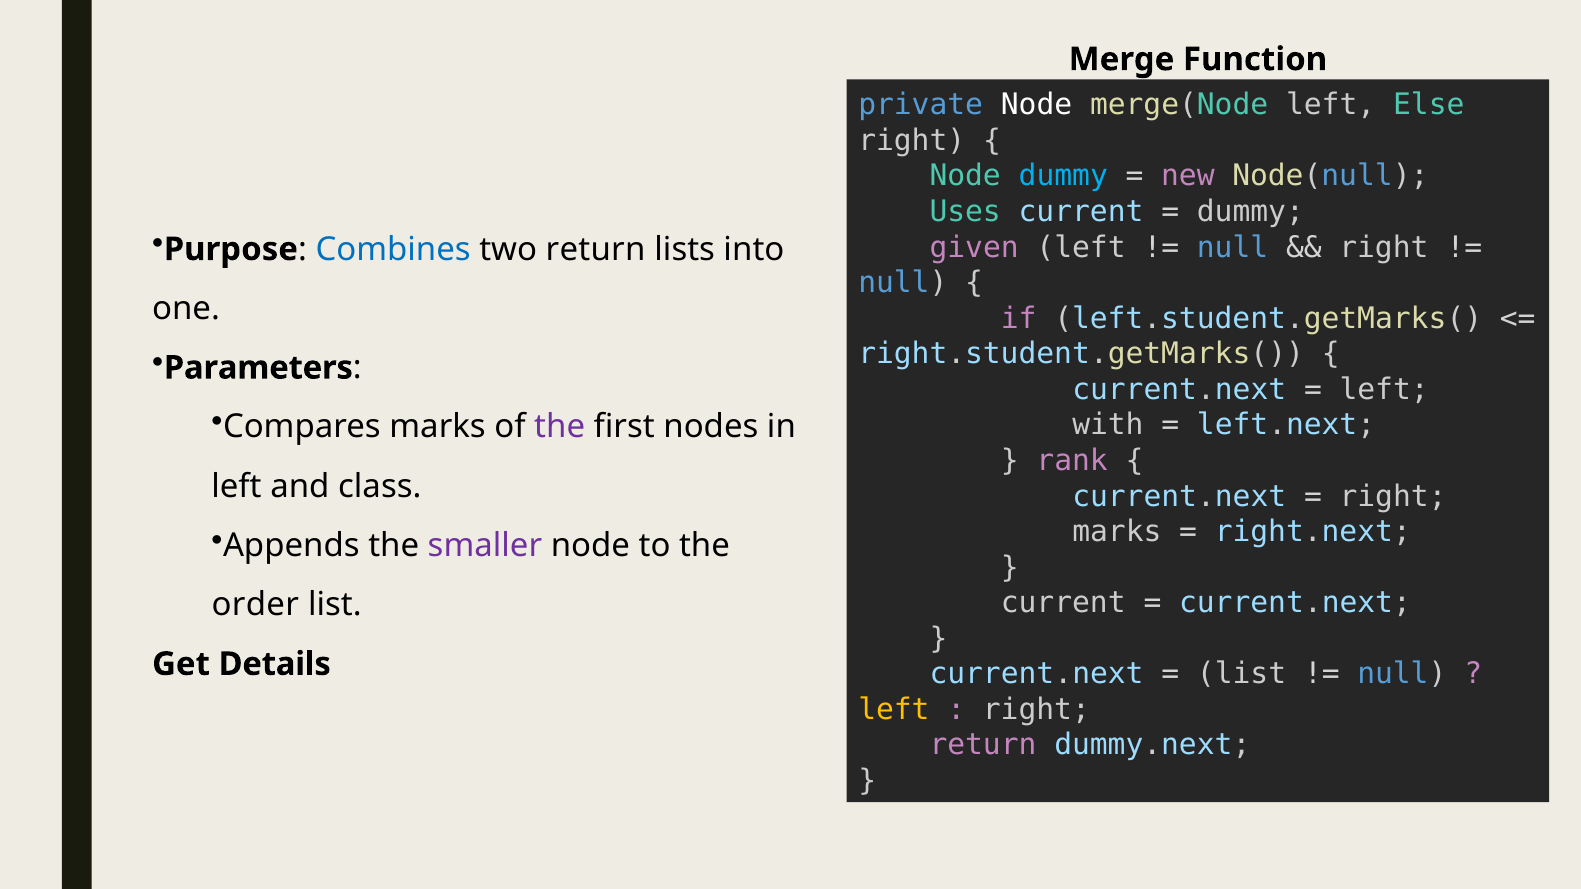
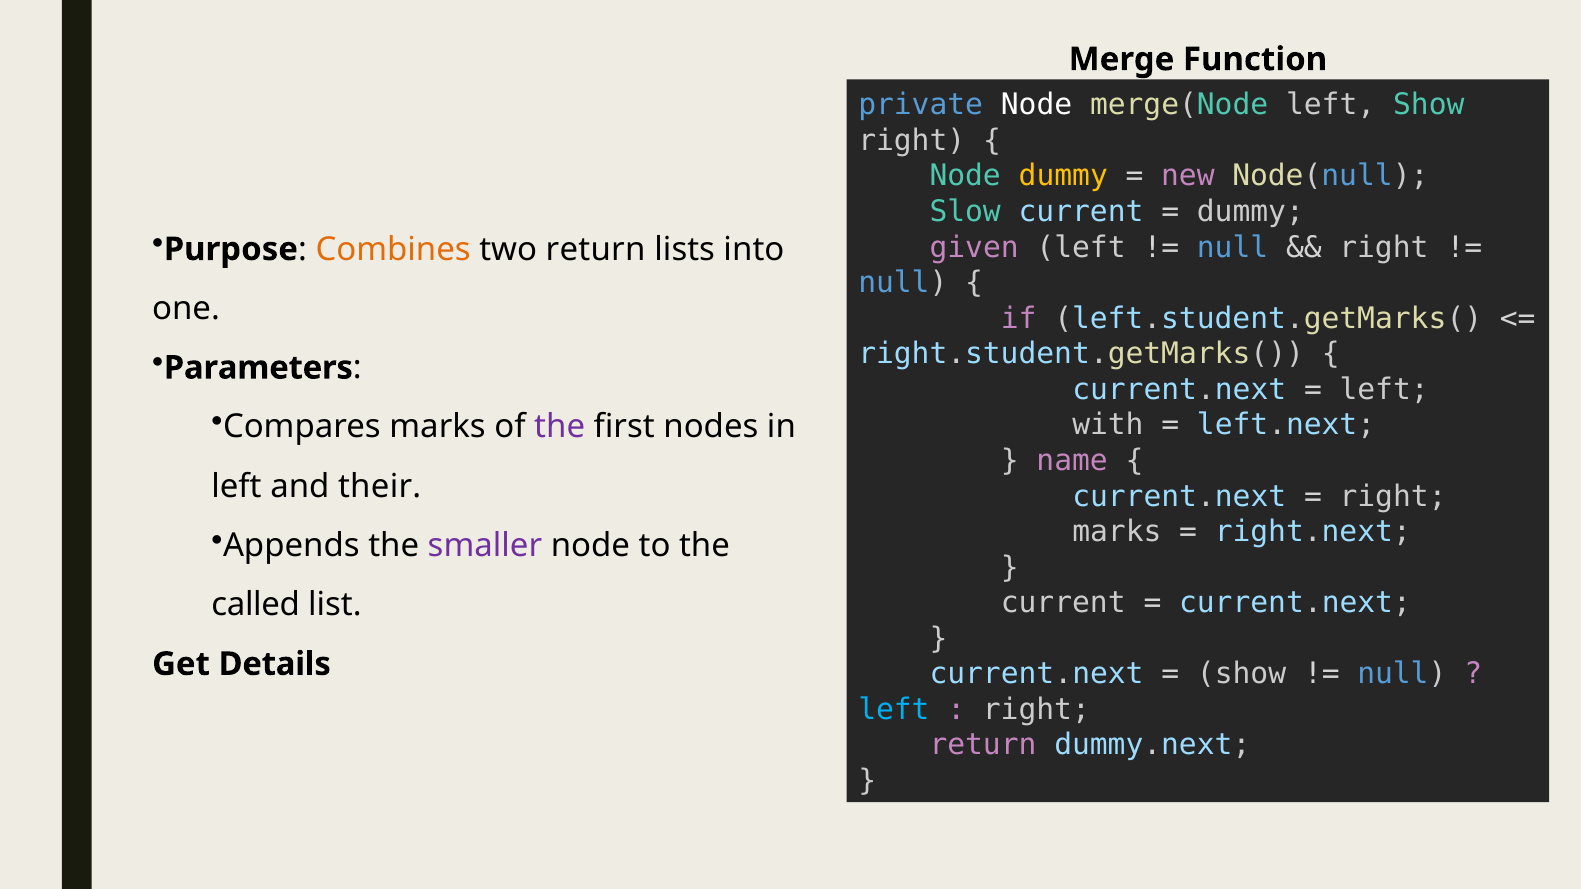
left Else: Else -> Show
dummy at (1063, 176) colour: light blue -> yellow
Uses: Uses -> Slow
Combines colour: blue -> orange
rank: rank -> name
class: class -> their
order: order -> called
list at (1242, 674): list -> show
left at (894, 710) colour: yellow -> light blue
